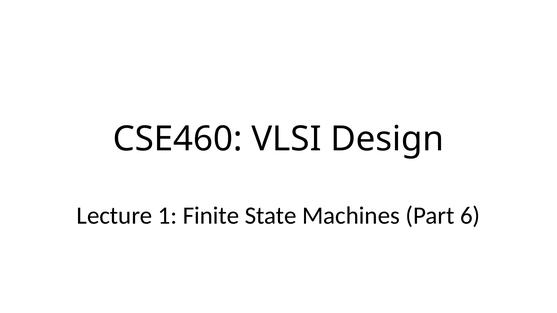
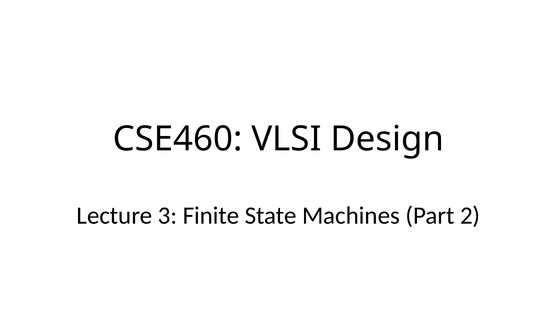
1: 1 -> 3
6: 6 -> 2
